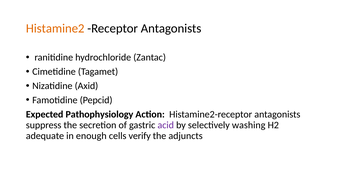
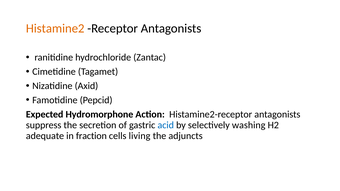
Pathophysiology: Pathophysiology -> Hydromorphone
acid colour: purple -> blue
enough: enough -> fraction
verify: verify -> living
